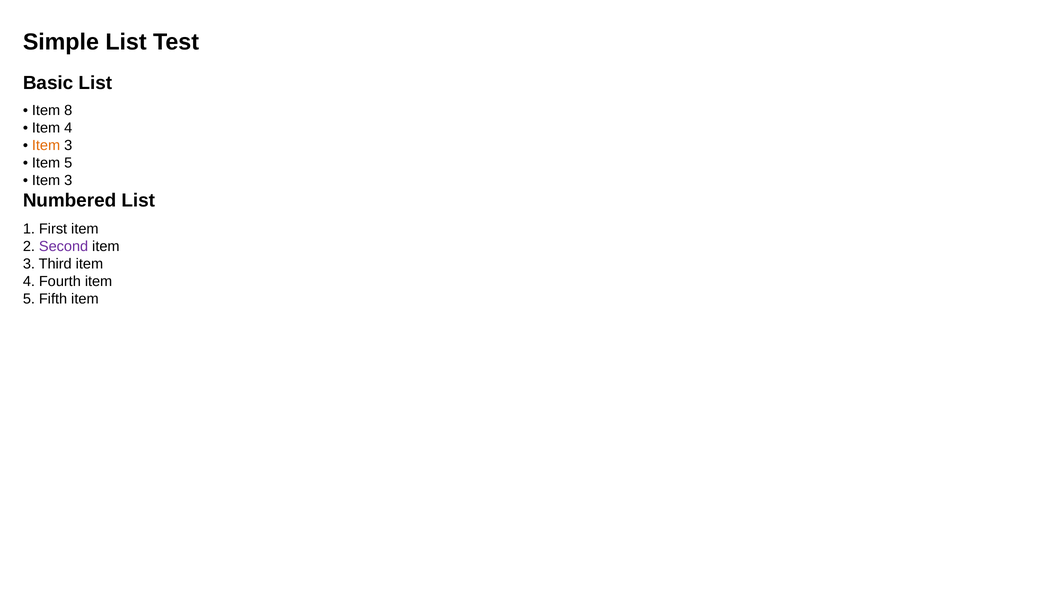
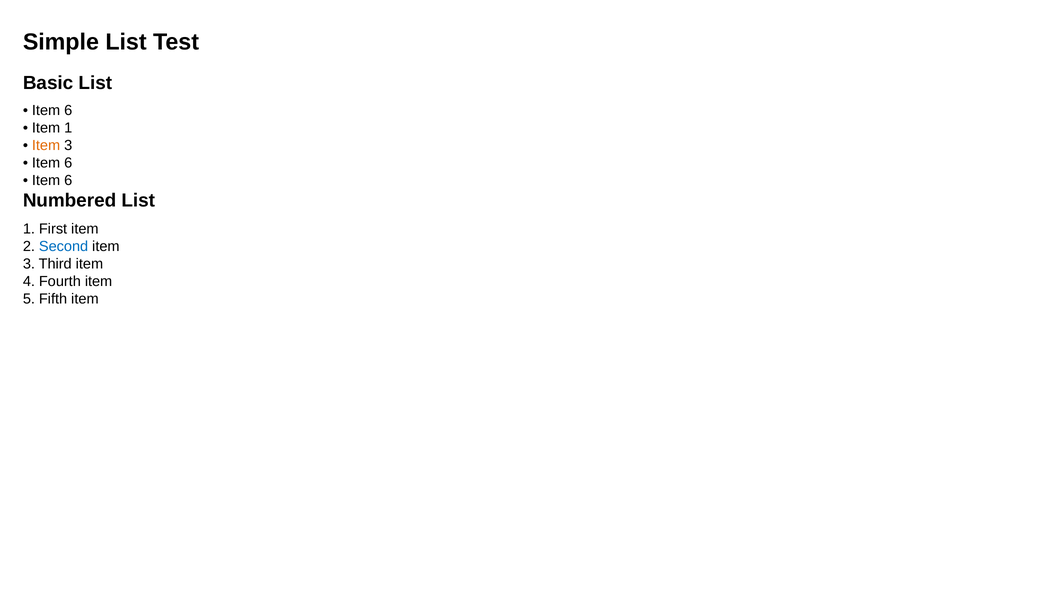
8 at (68, 110): 8 -> 6
4 at (68, 128): 4 -> 1
5 at (68, 163): 5 -> 6
3 at (68, 180): 3 -> 6
Second colour: purple -> blue
